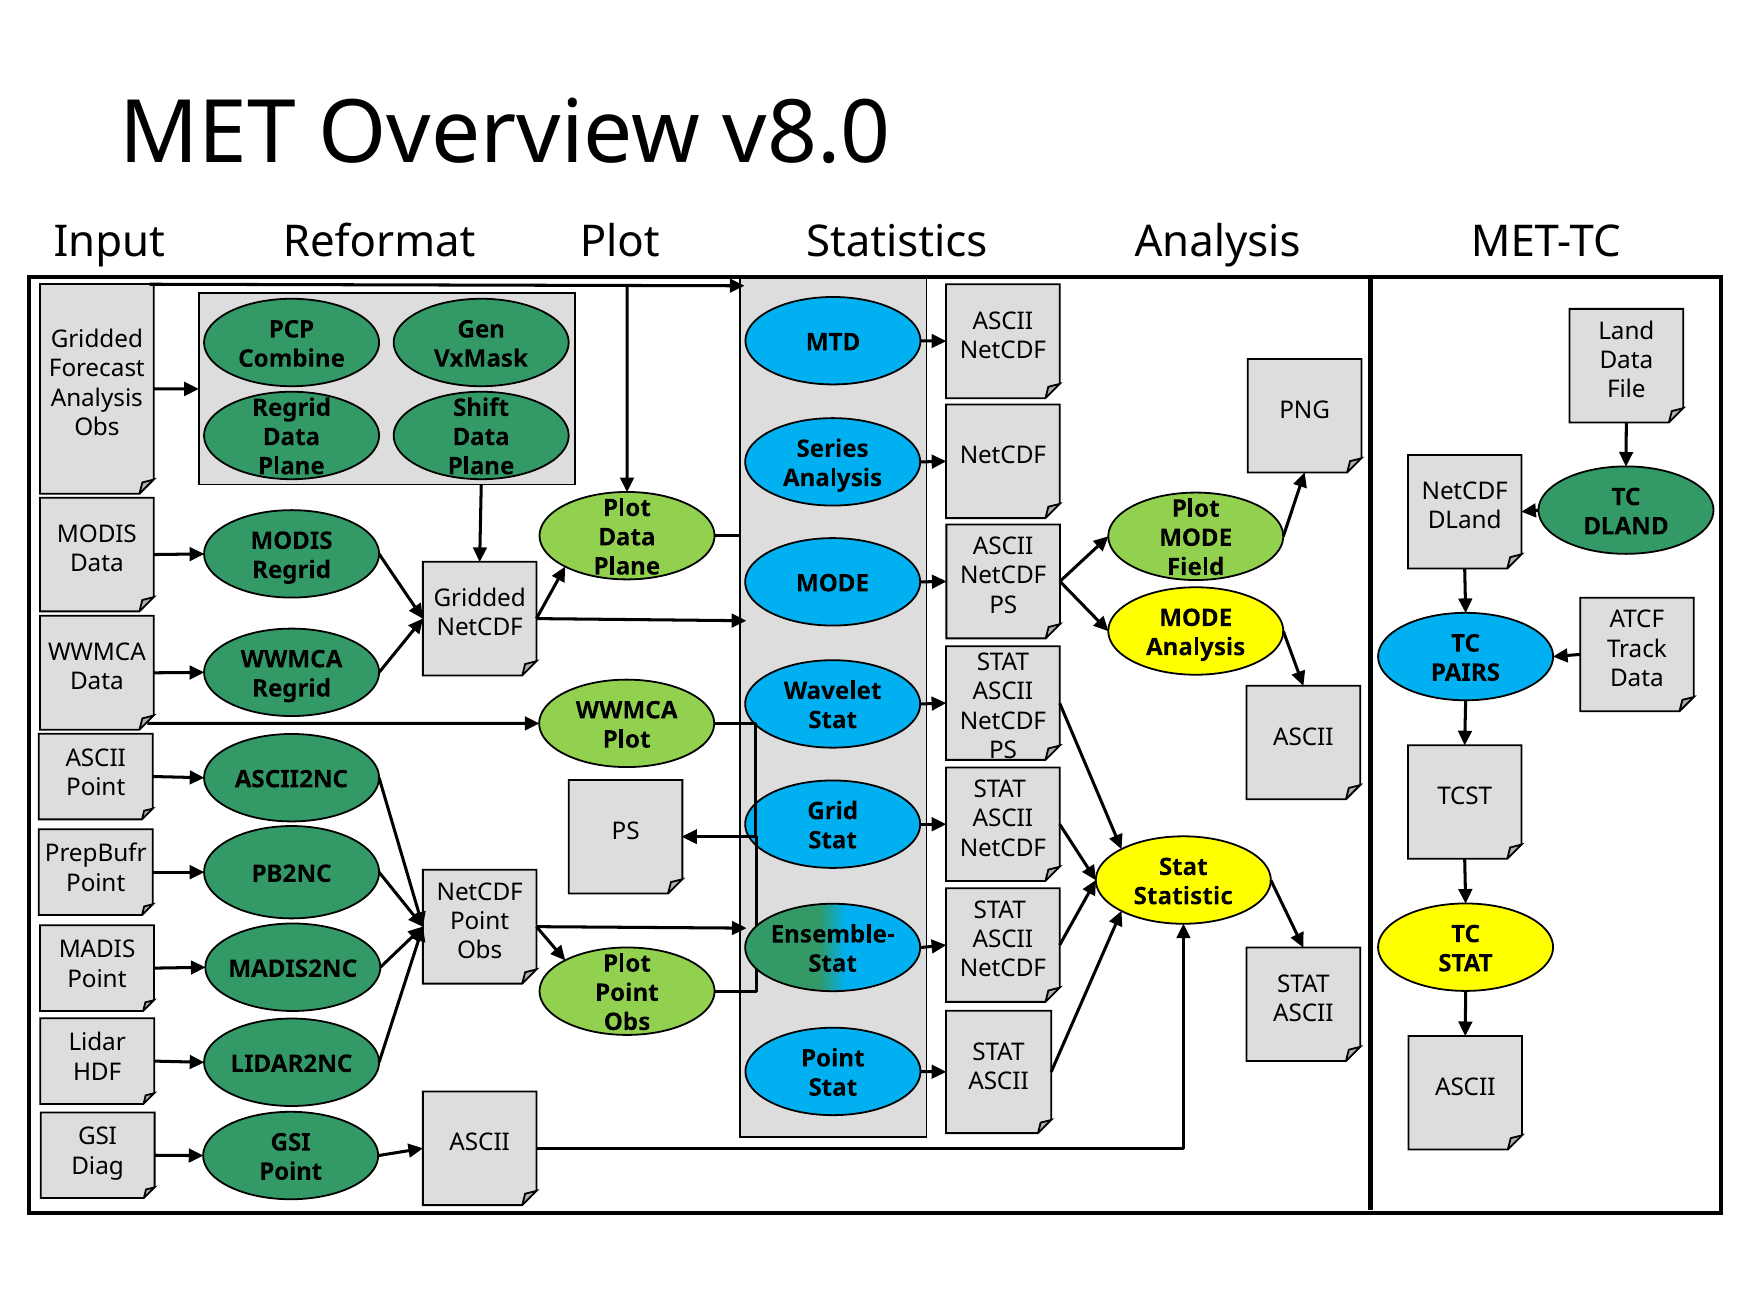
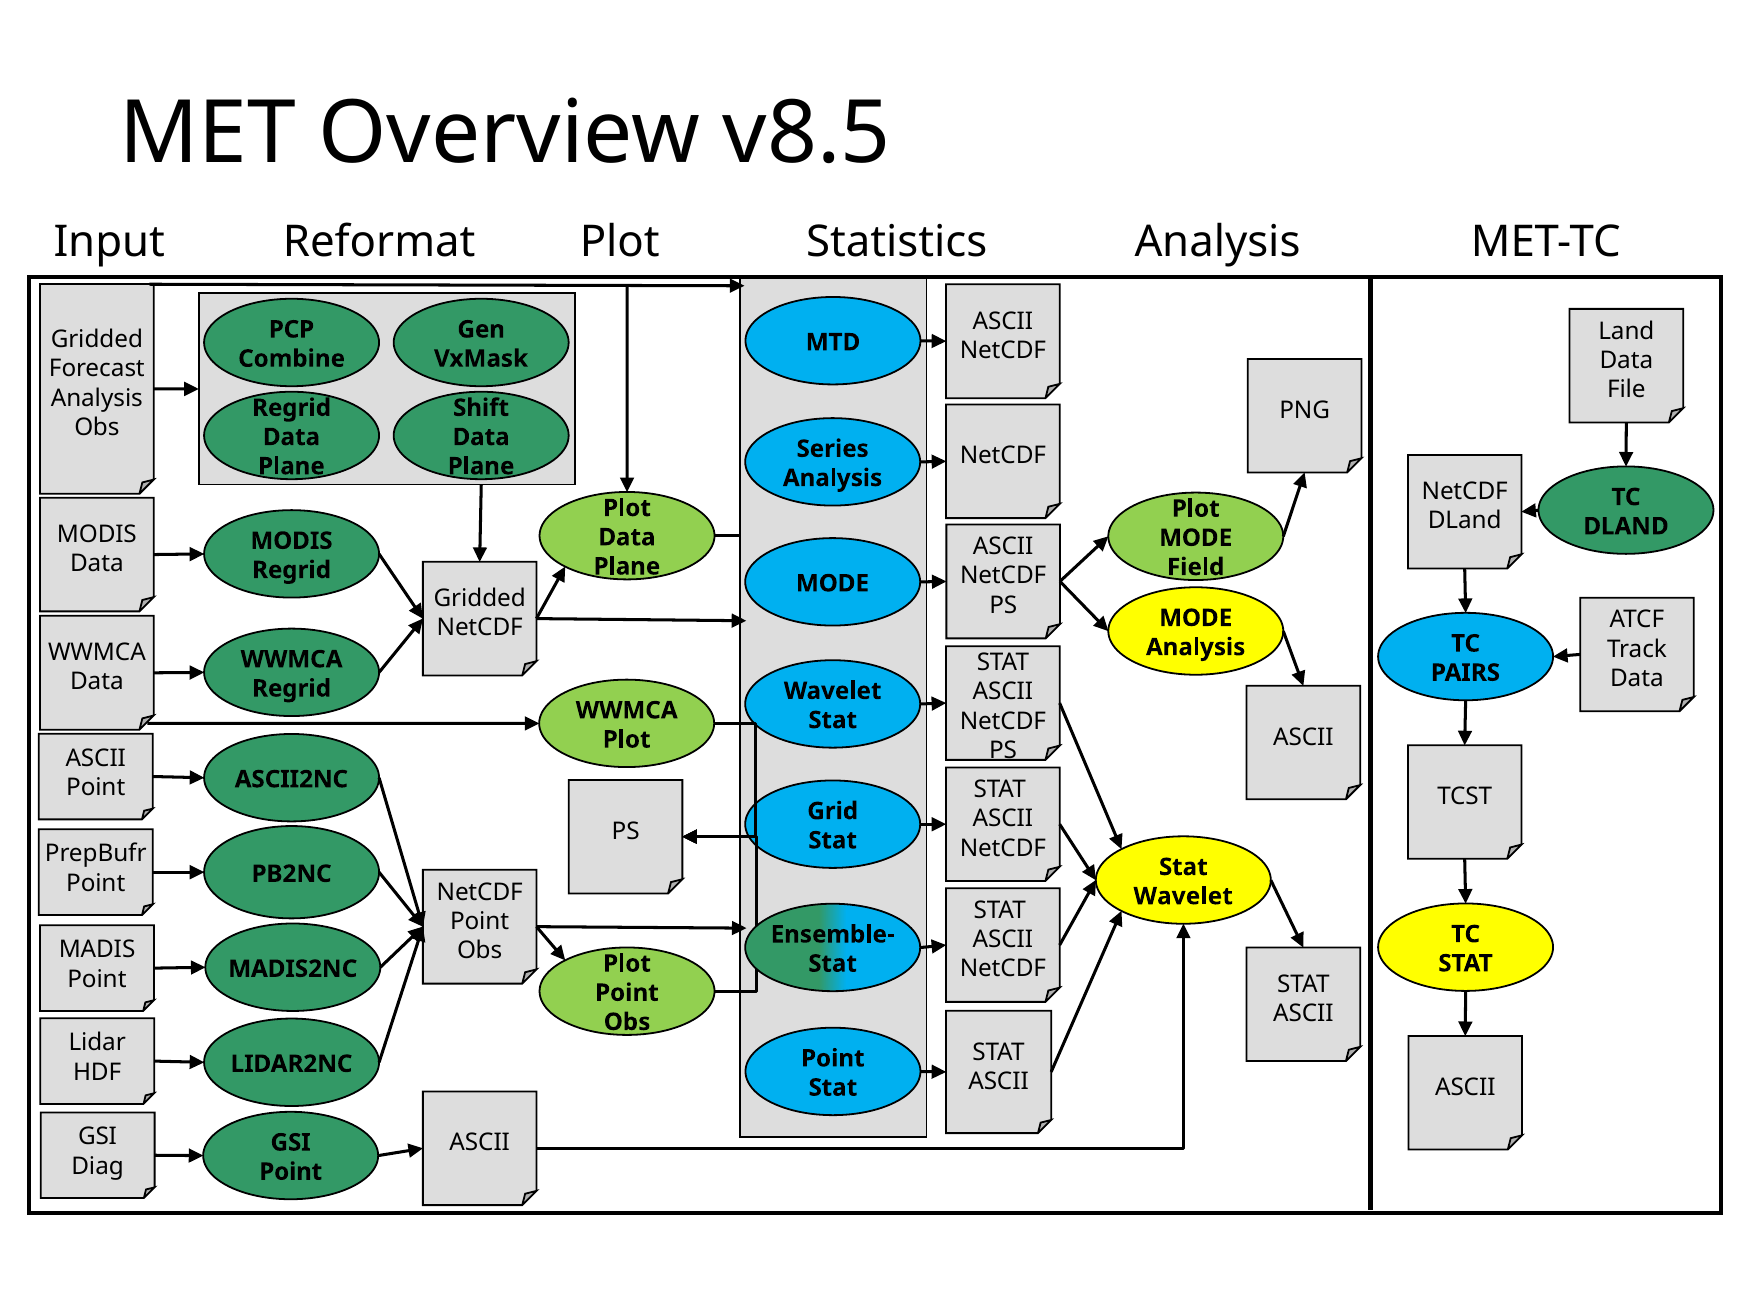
v8.0: v8.0 -> v8.5
Statistic at (1183, 897): Statistic -> Wavelet
